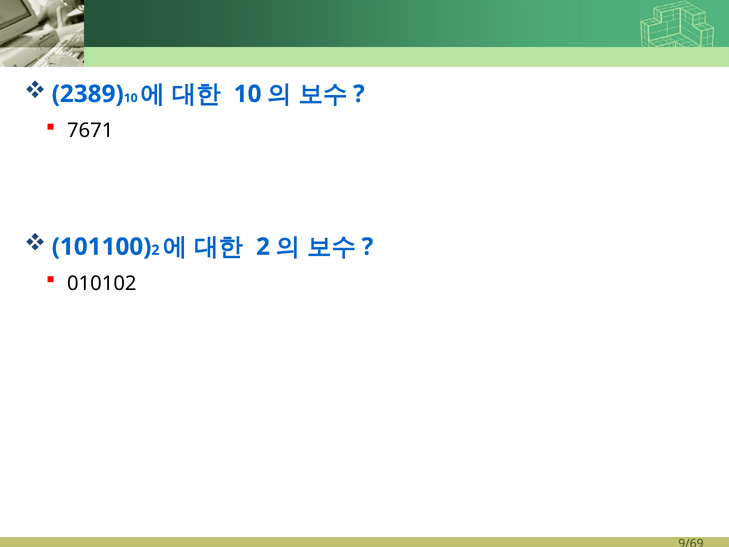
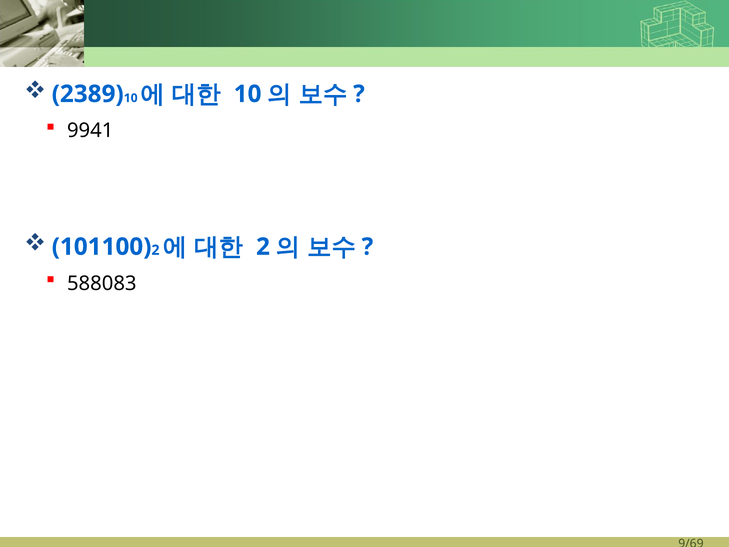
7671: 7671 -> 9941
010102: 010102 -> 588083
